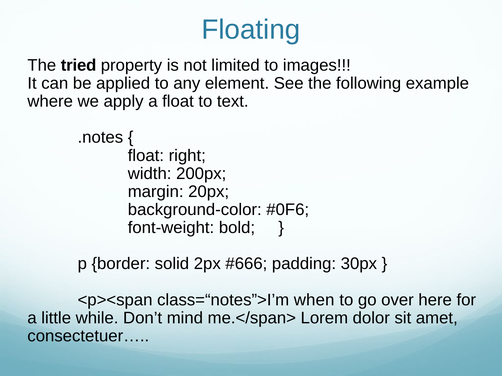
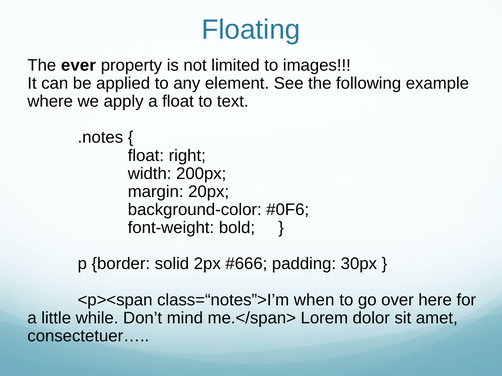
tried: tried -> ever
